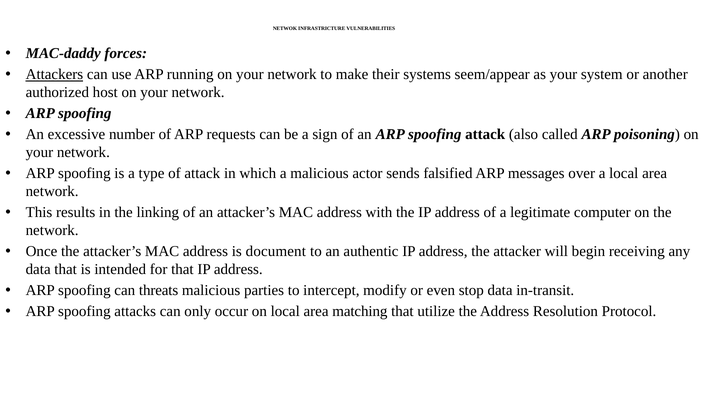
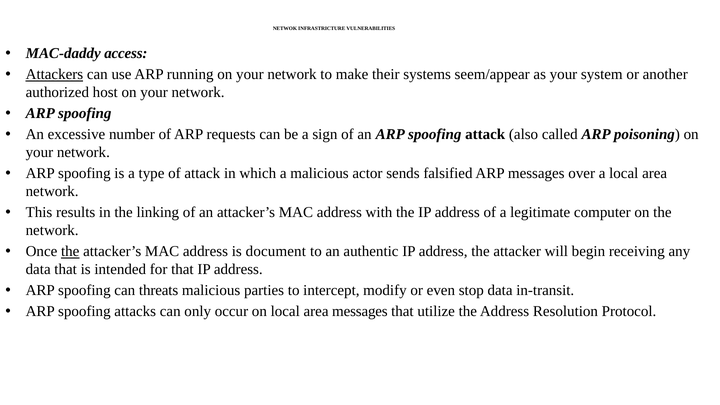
forces: forces -> access
the at (70, 251) underline: none -> present
area matching: matching -> messages
